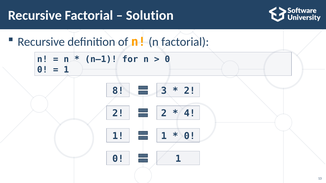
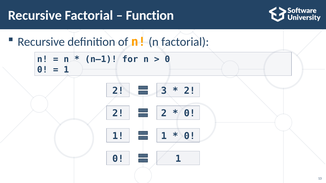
Solution: Solution -> Function
8 at (118, 91): 8 -> 2
4 at (190, 114): 4 -> 0
